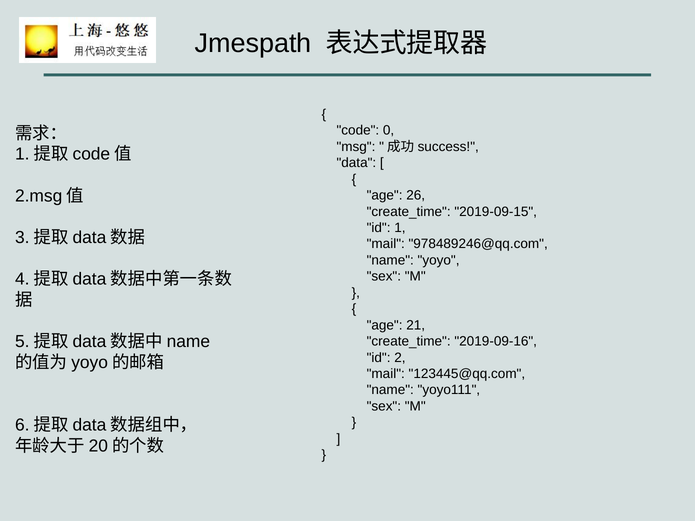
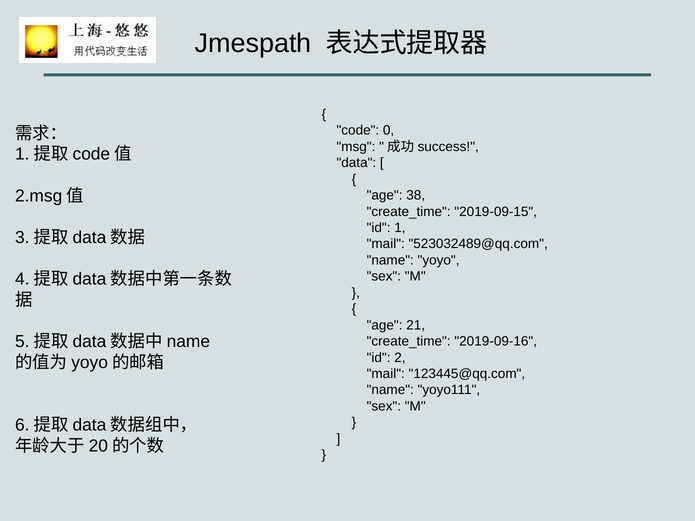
26: 26 -> 38
978489246@qq.com: 978489246@qq.com -> 523032489@qq.com
